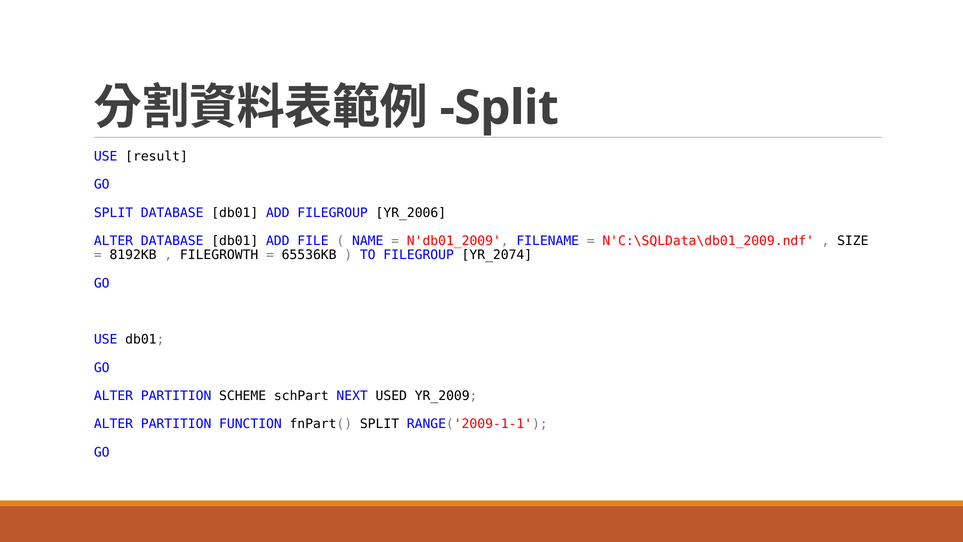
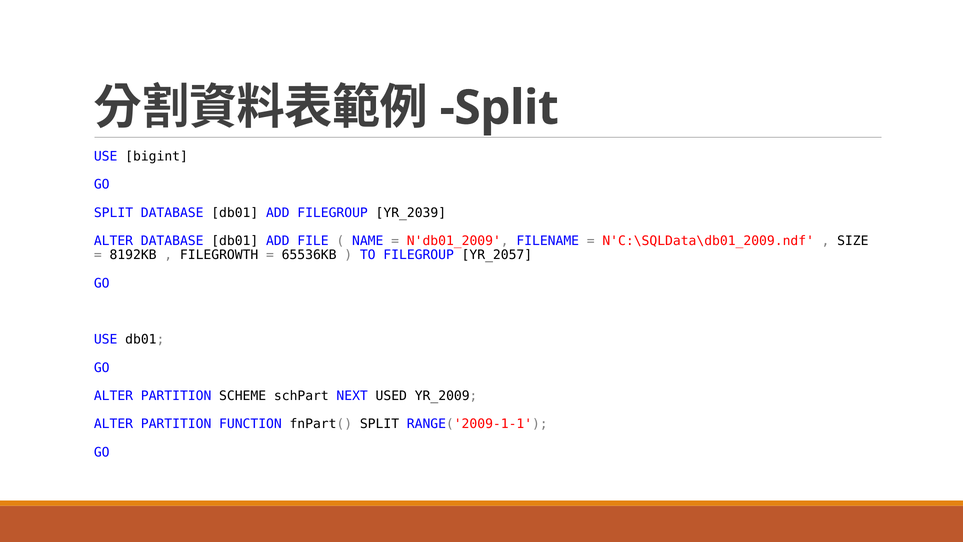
result: result -> bigint
YR_2006: YR_2006 -> YR_2039
YR_2074: YR_2074 -> YR_2057
